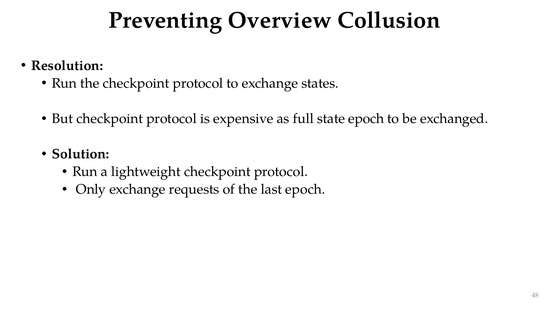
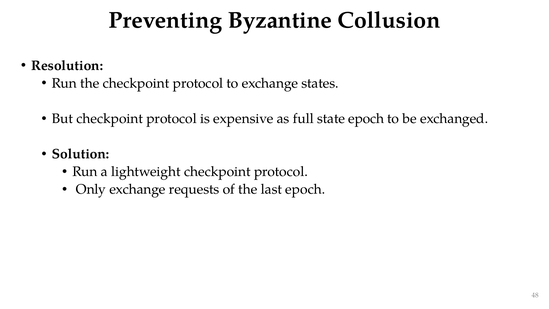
Overview: Overview -> Byzantine
